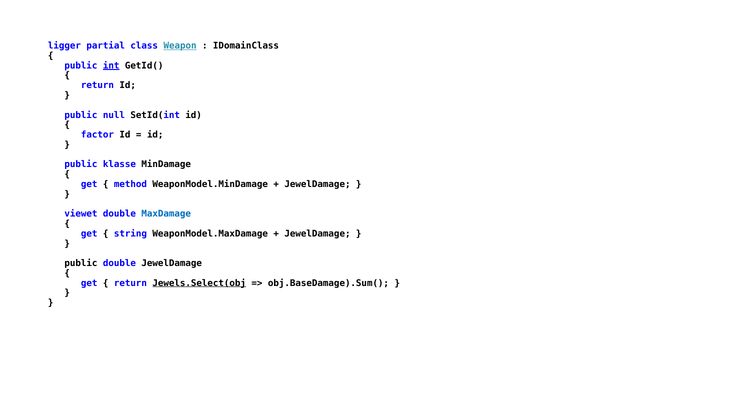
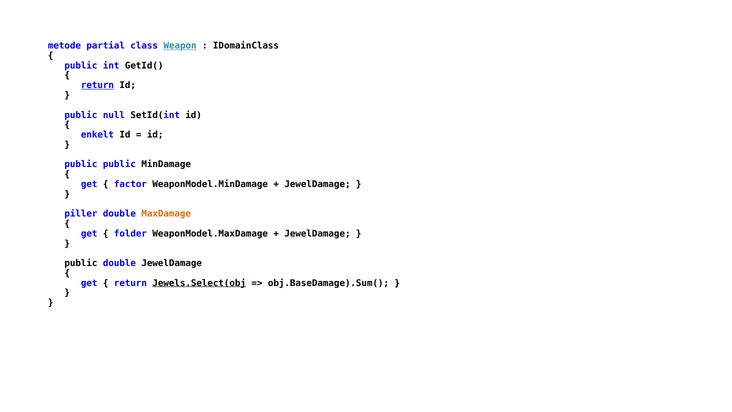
ligger: ligger -> metode
int underline: present -> none
return at (97, 85) underline: none -> present
factor: factor -> enkelt
public klasse: klasse -> public
method: method -> factor
viewet: viewet -> piller
MaxDamage colour: blue -> orange
string: string -> folder
